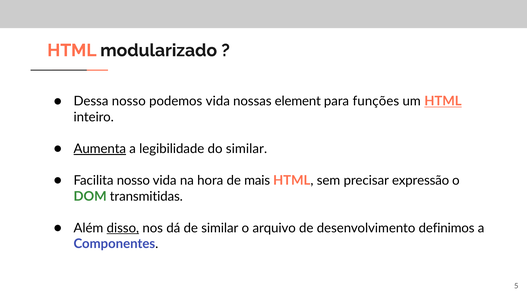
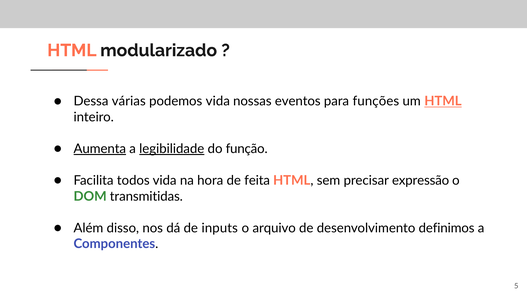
Dessa nosso: nosso -> várias
element: element -> eventos
legibilidade underline: none -> present
do similar: similar -> função
Facilita nosso: nosso -> todos
mais: mais -> feita
disso underline: present -> none
de similar: similar -> inputs
